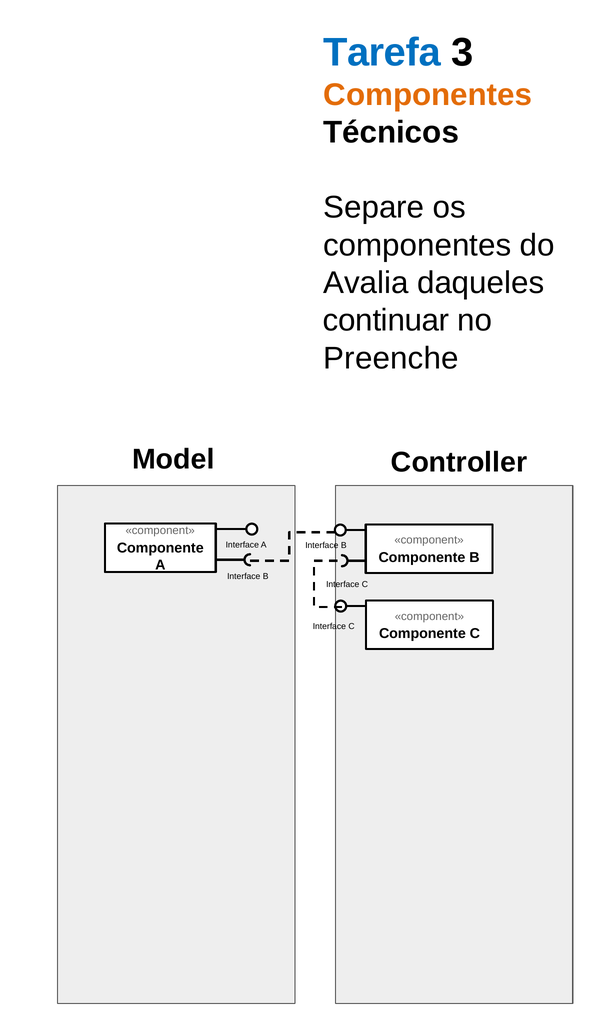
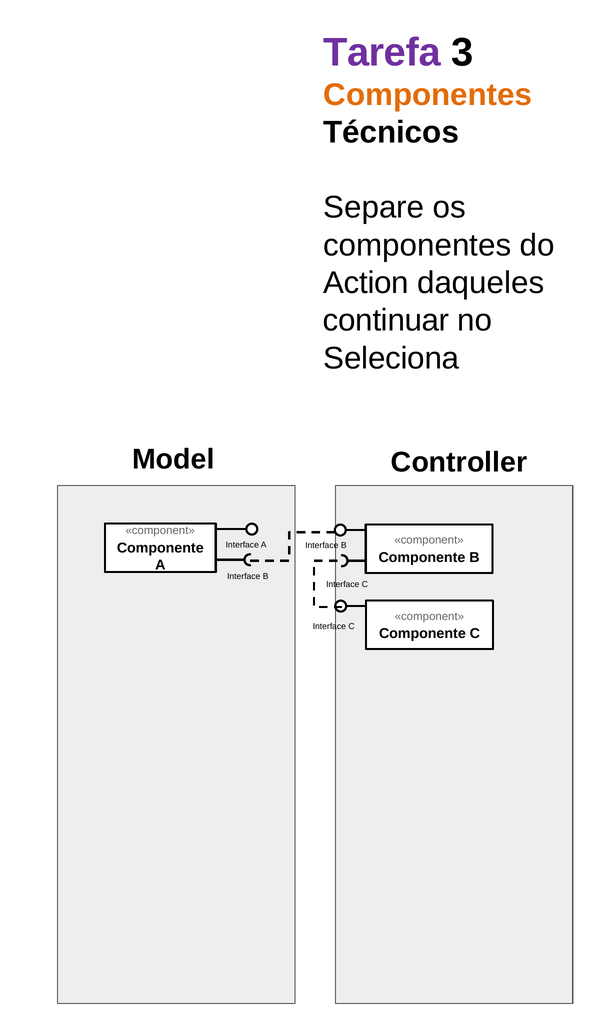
Tarefa colour: blue -> purple
Avalia: Avalia -> Action
Preenche: Preenche -> Seleciona
